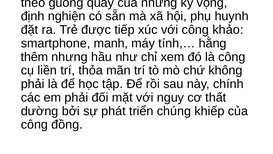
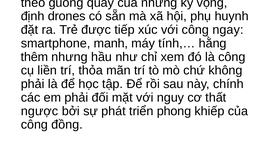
nghiện: nghiện -> drones
khảo: khảo -> ngay
dường: dường -> ngược
chúng: chúng -> phong
